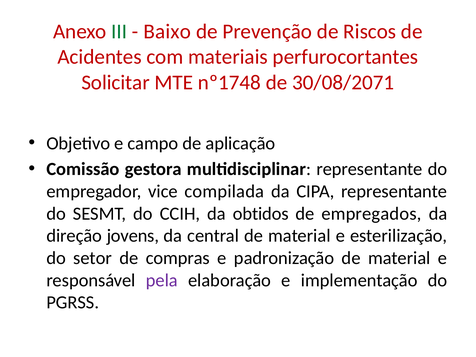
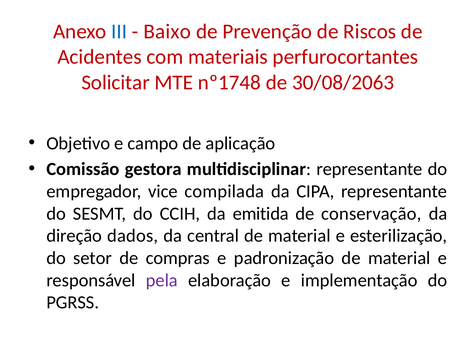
III colour: green -> blue
30/08/2071: 30/08/2071 -> 30/08/2063
obtidos: obtidos -> emitida
empregados: empregados -> conservação
jovens: jovens -> dados
